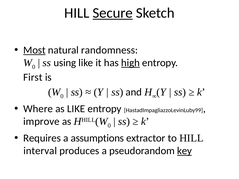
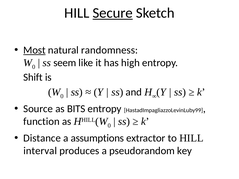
using: using -> seem
high underline: present -> none
First: First -> Shift
Where: Where -> Source
as LIKE: LIKE -> BITS
improve: improve -> function
Requires: Requires -> Distance
key underline: present -> none
